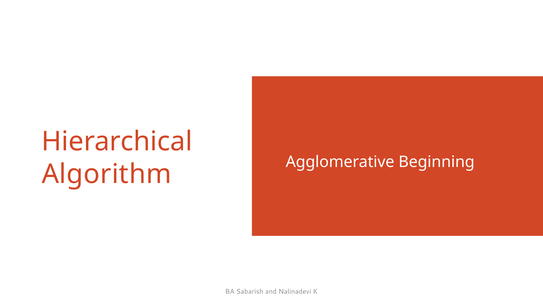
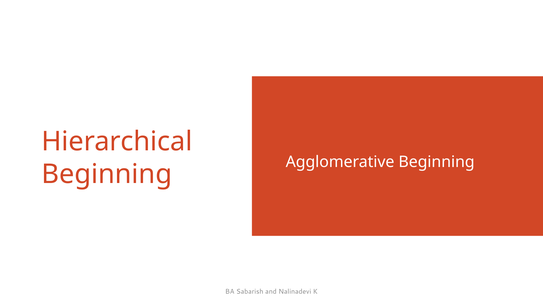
Algorithm at (107, 174): Algorithm -> Beginning
